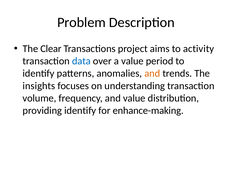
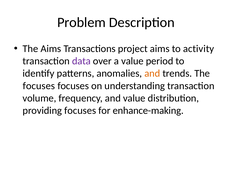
The Clear: Clear -> Aims
data colour: blue -> purple
insights at (39, 86): insights -> focuses
providing identify: identify -> focuses
